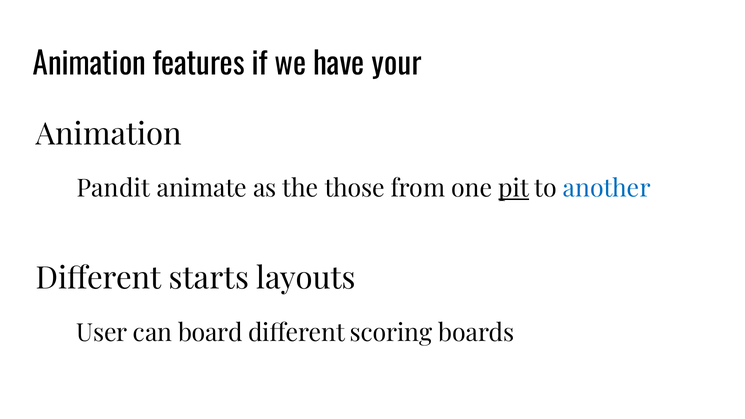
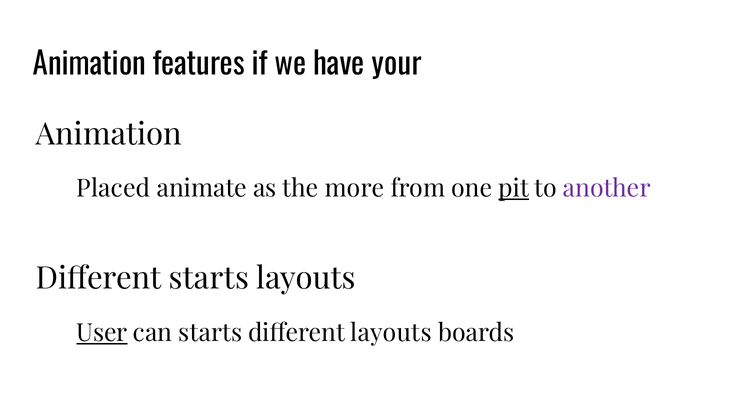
Pandit: Pandit -> Placed
those: those -> more
another colour: blue -> purple
User underline: none -> present
can board: board -> starts
different scoring: scoring -> layouts
